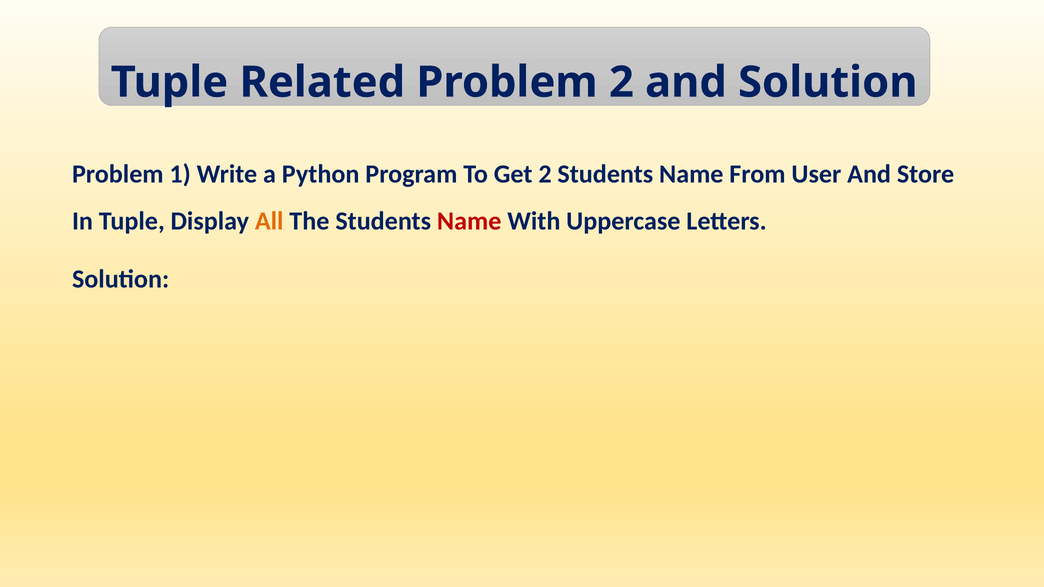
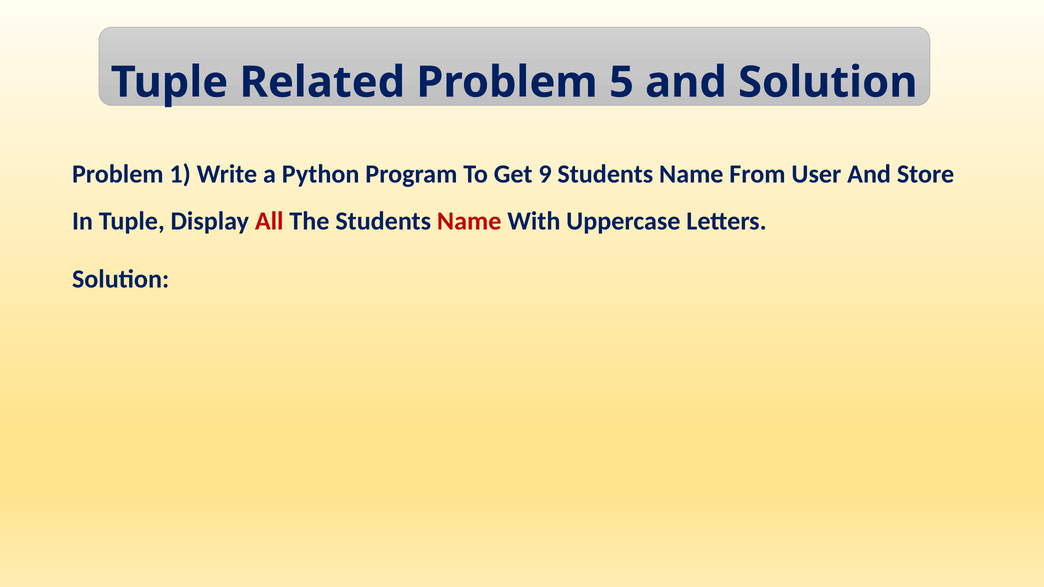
Problem 2: 2 -> 5
Get 2: 2 -> 9
All colour: orange -> red
